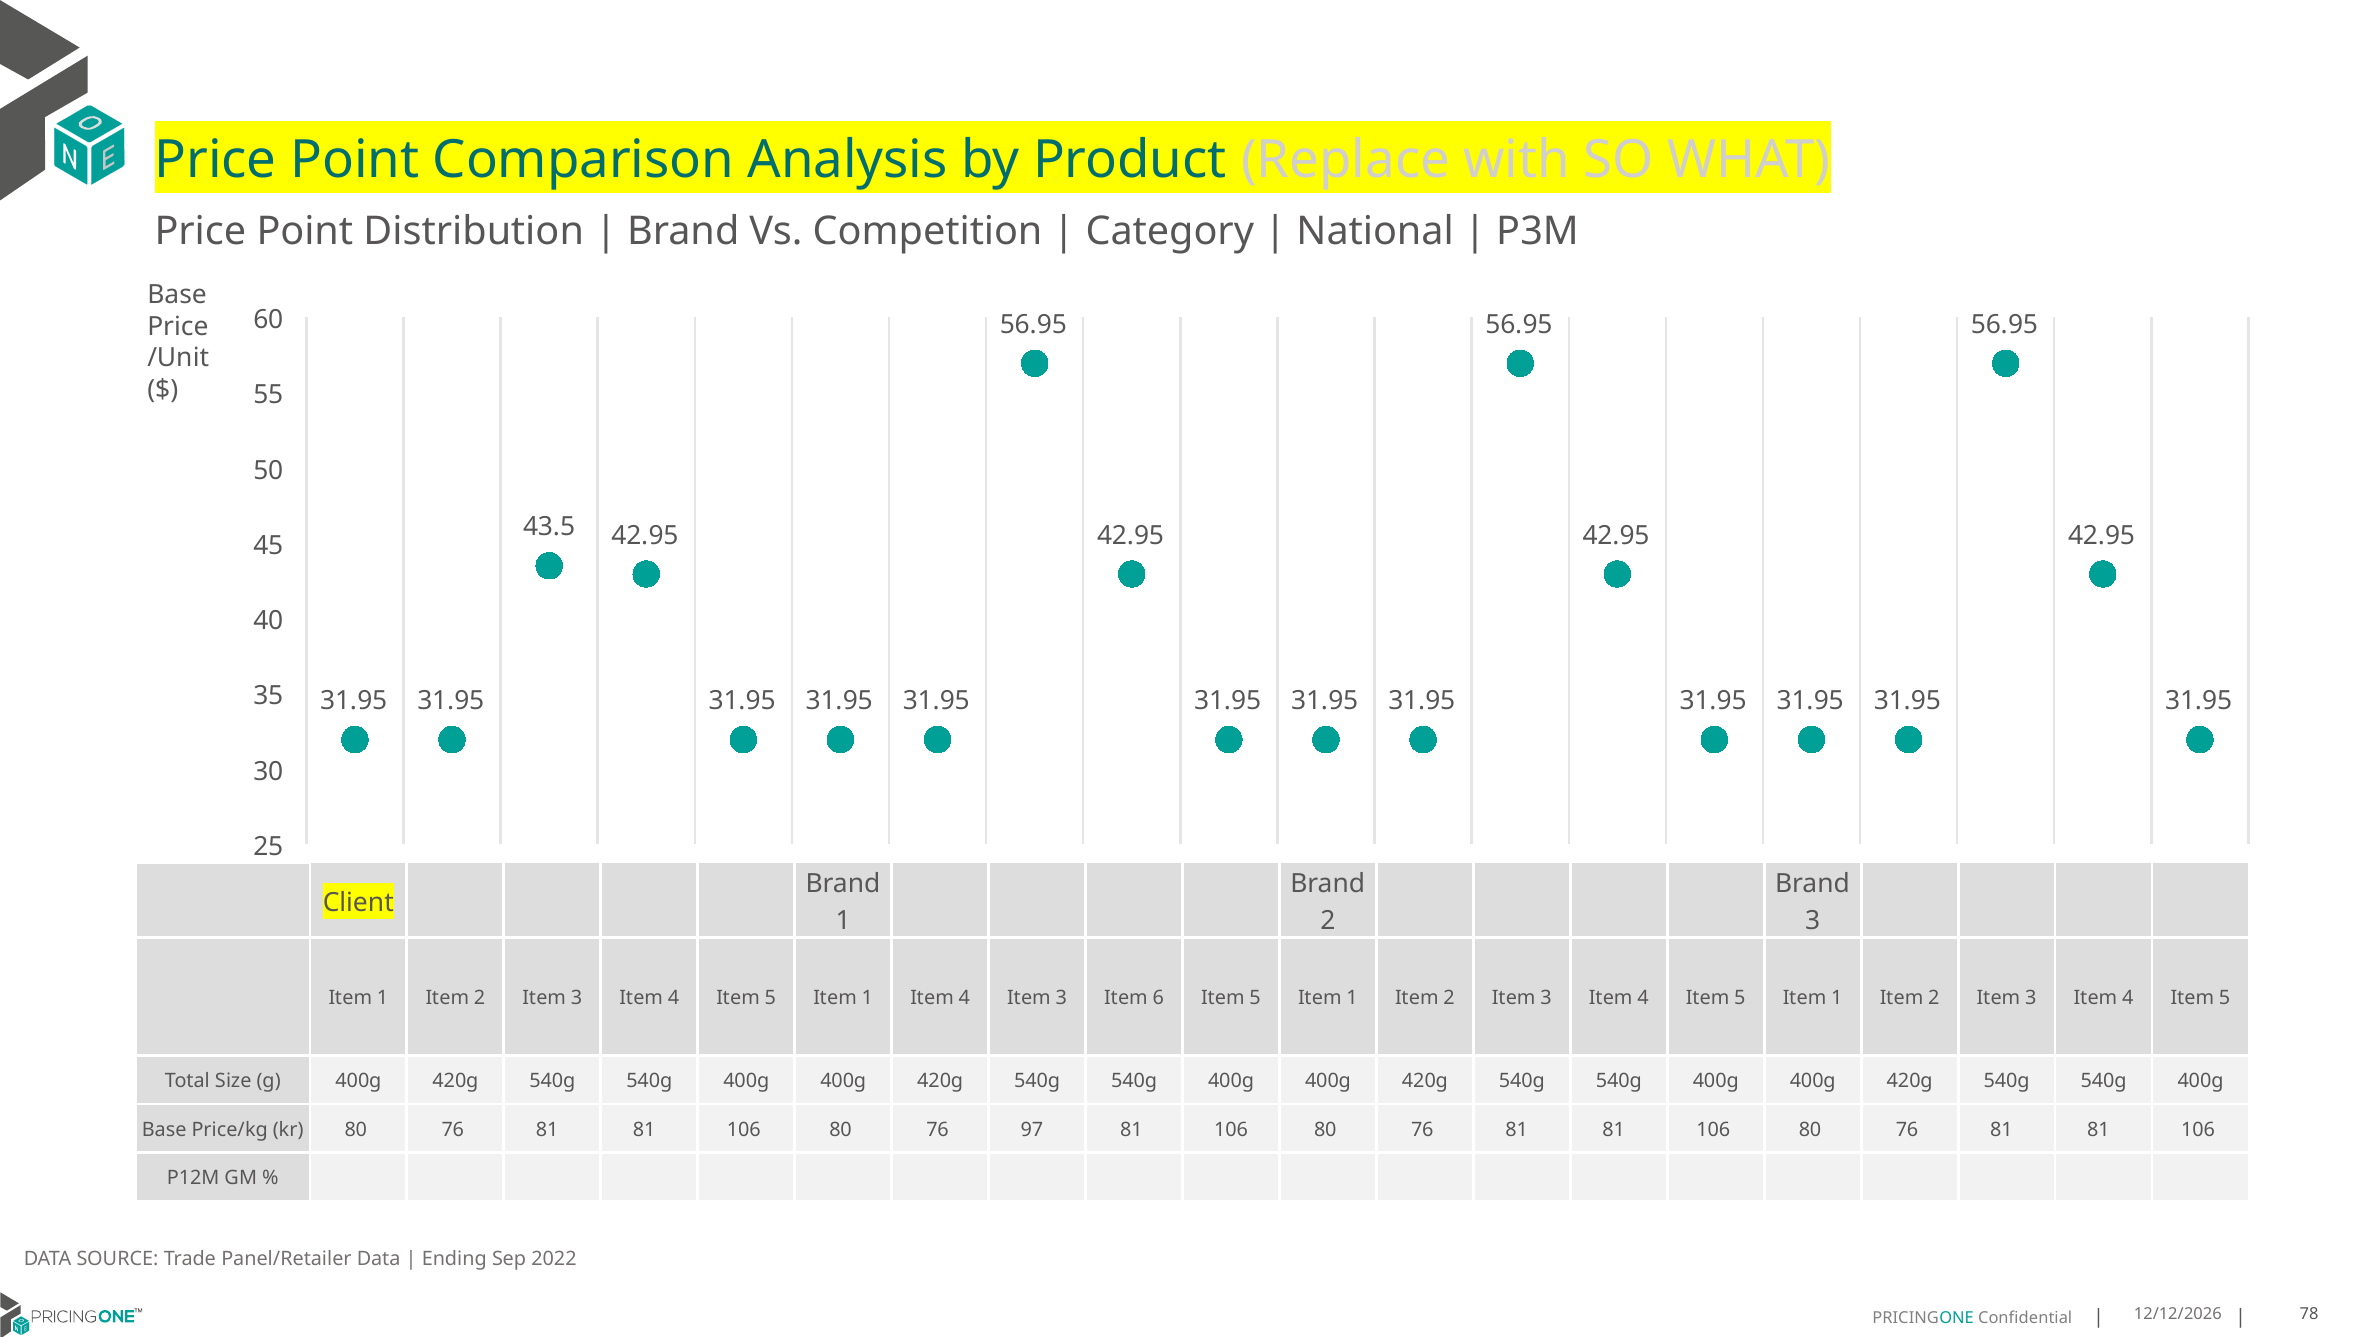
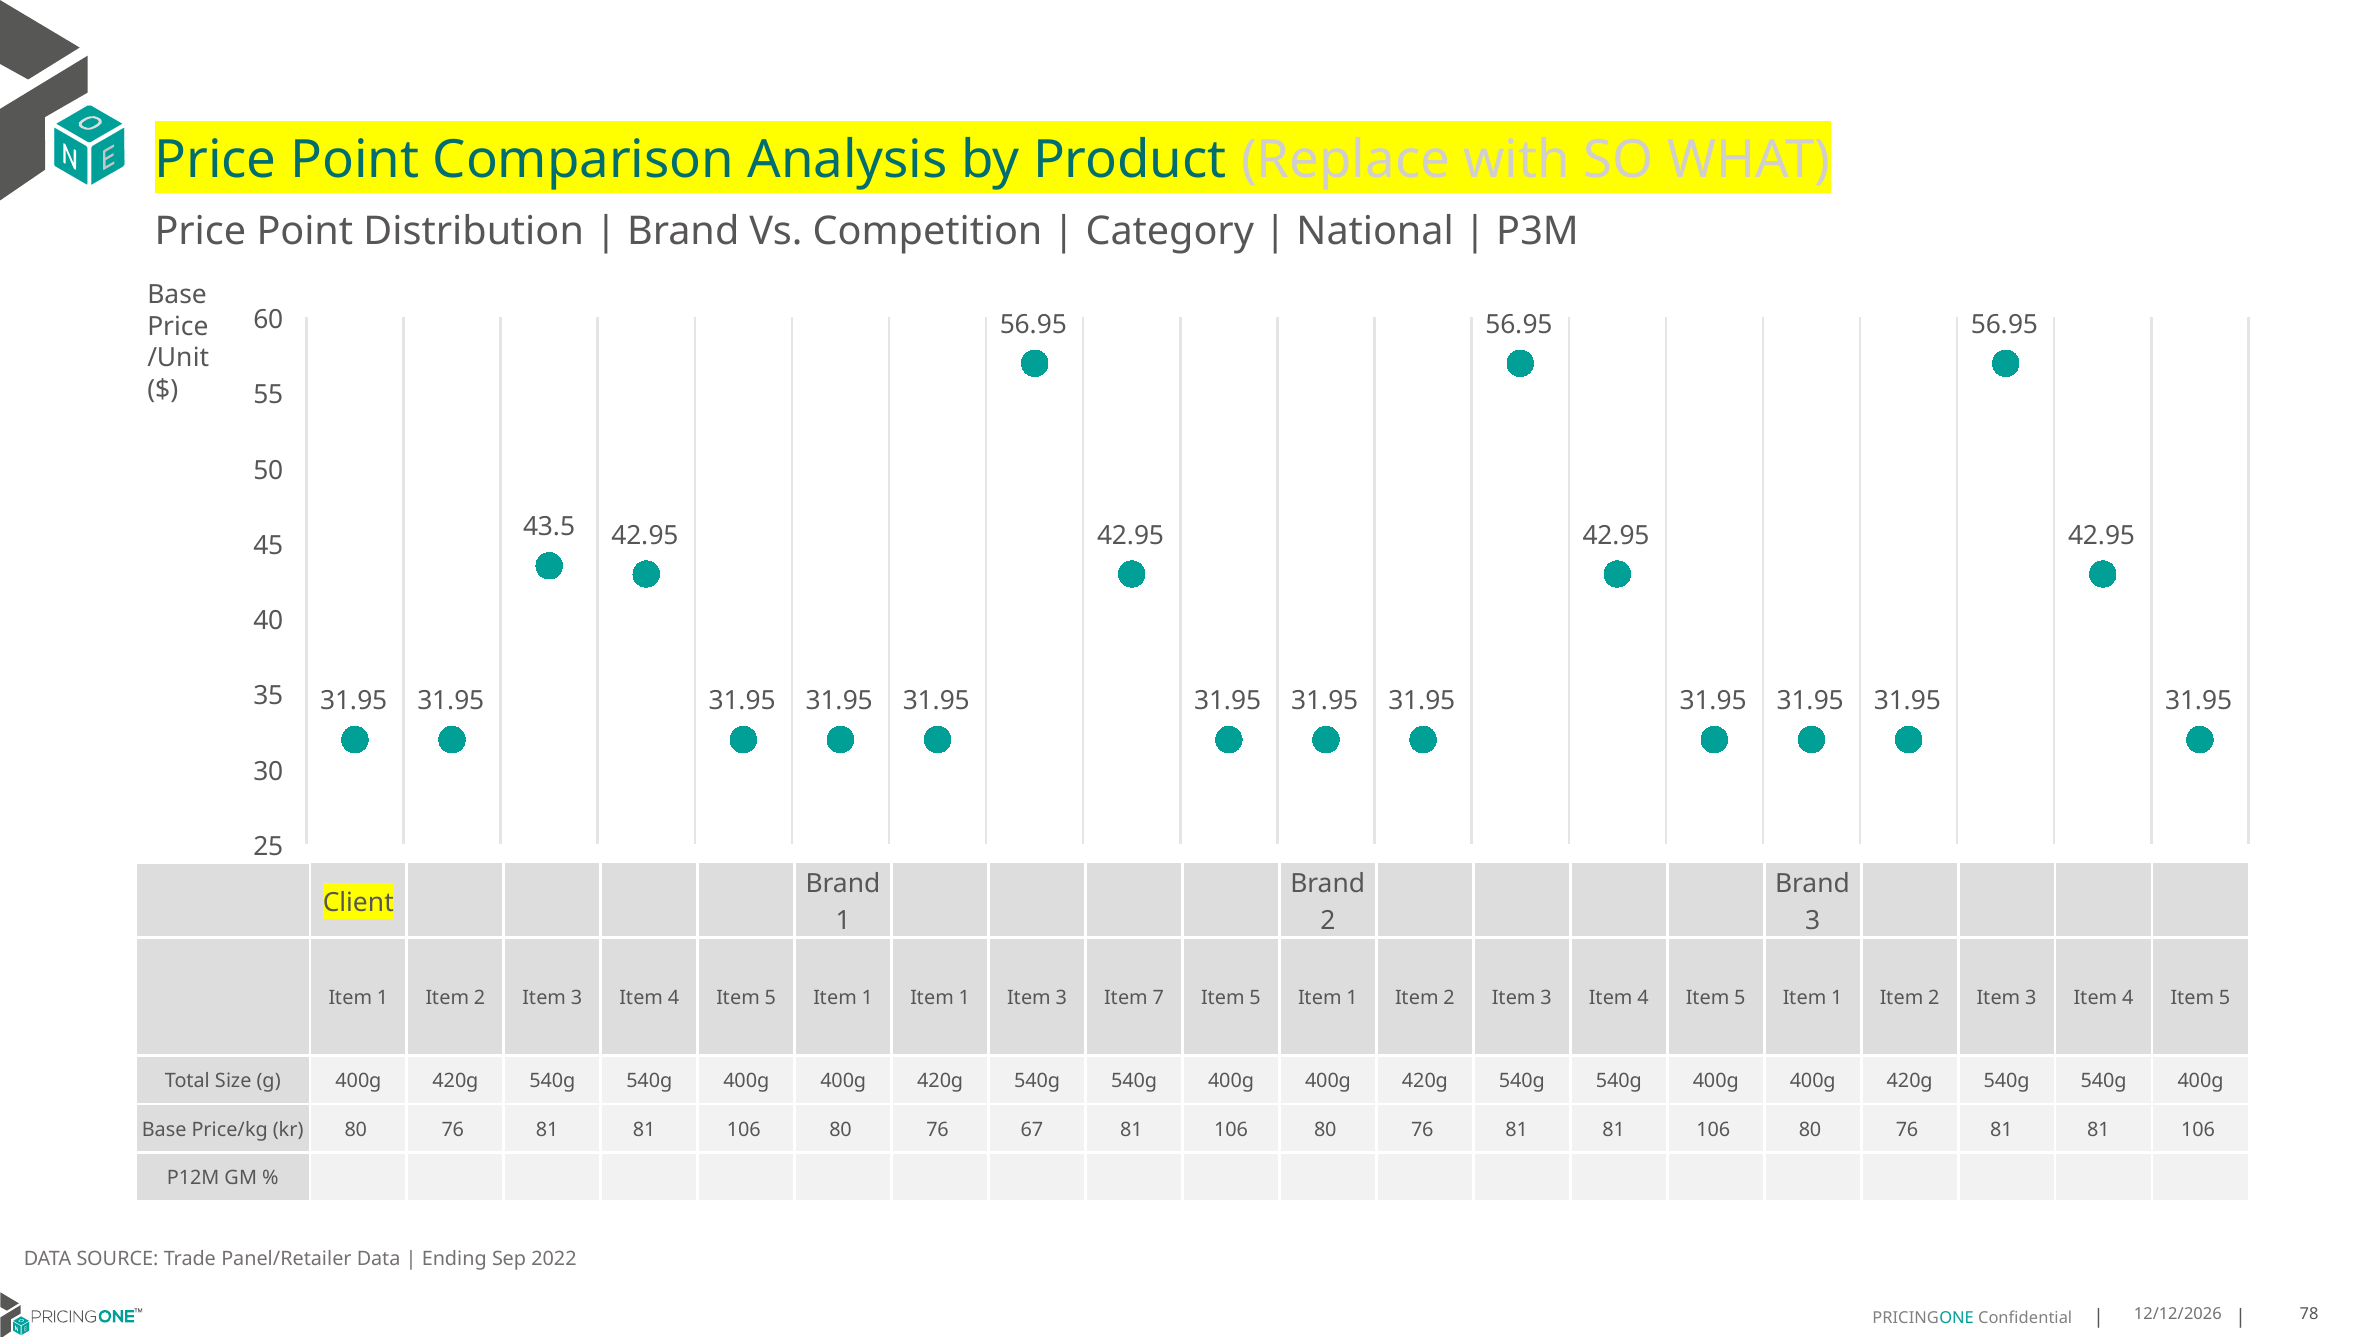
1 Item 4: 4 -> 1
6: 6 -> 7
97: 97 -> 67
